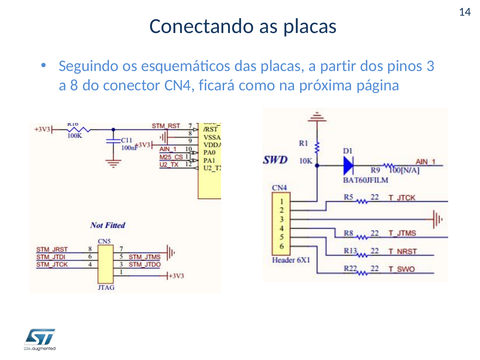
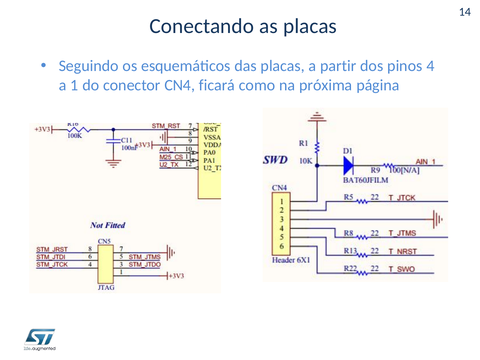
3: 3 -> 4
8: 8 -> 1
